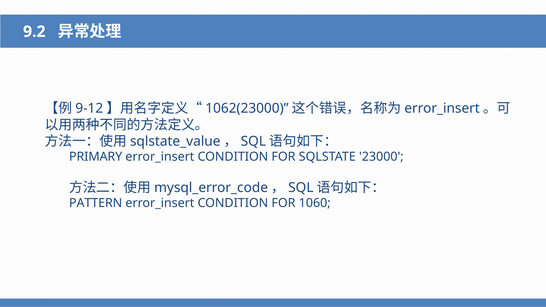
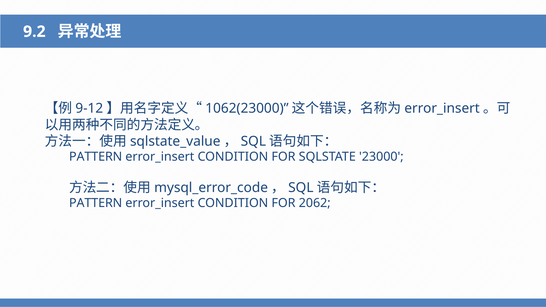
PRIMARY at (96, 157): PRIMARY -> PATTERN
1060: 1060 -> 2062
